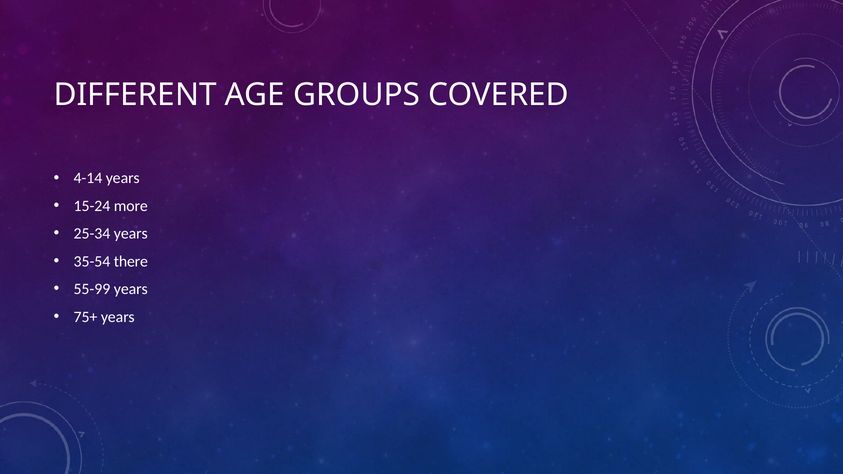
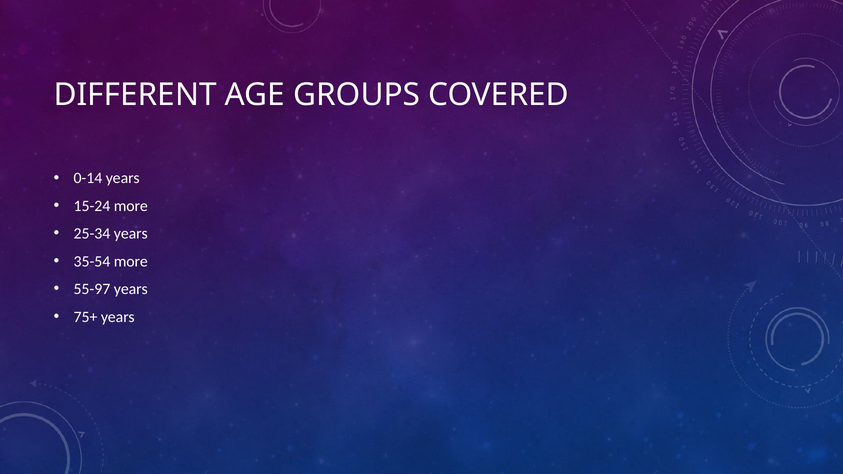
4-14: 4-14 -> 0-14
35-54 there: there -> more
55-99: 55-99 -> 55-97
